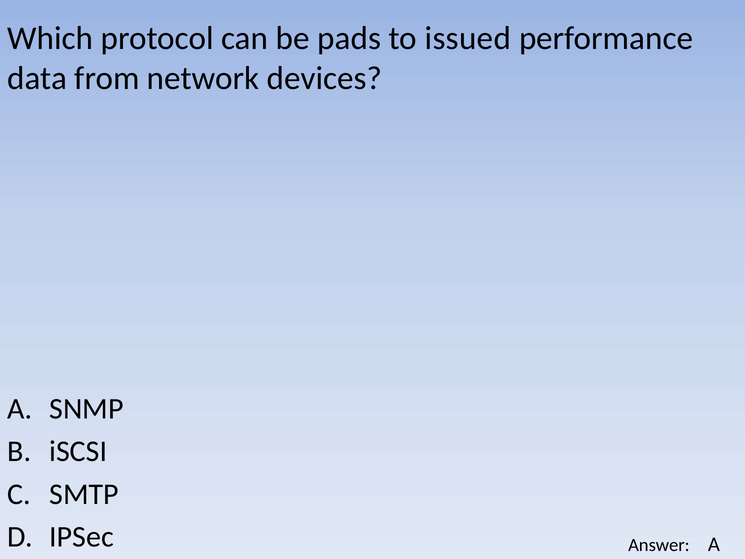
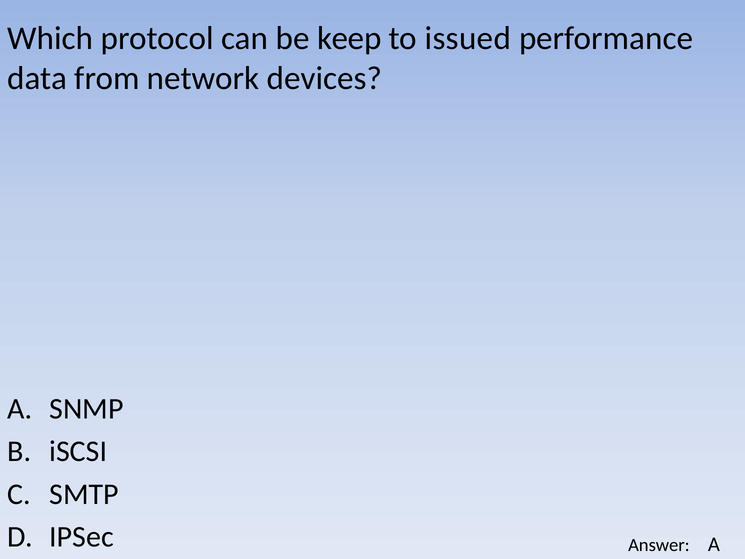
pads: pads -> keep
